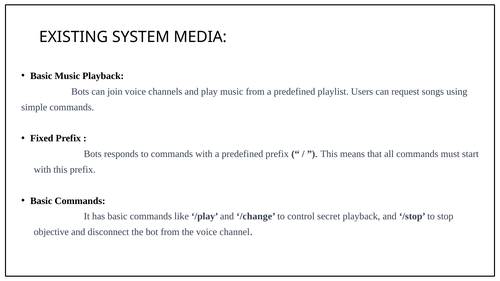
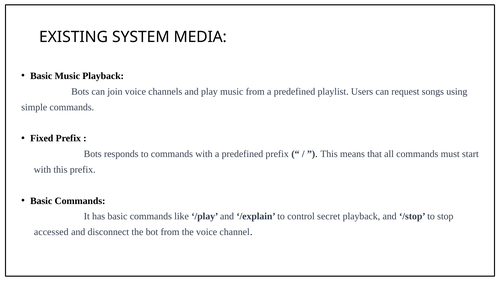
/change: /change -> /explain
objective: objective -> accessed
